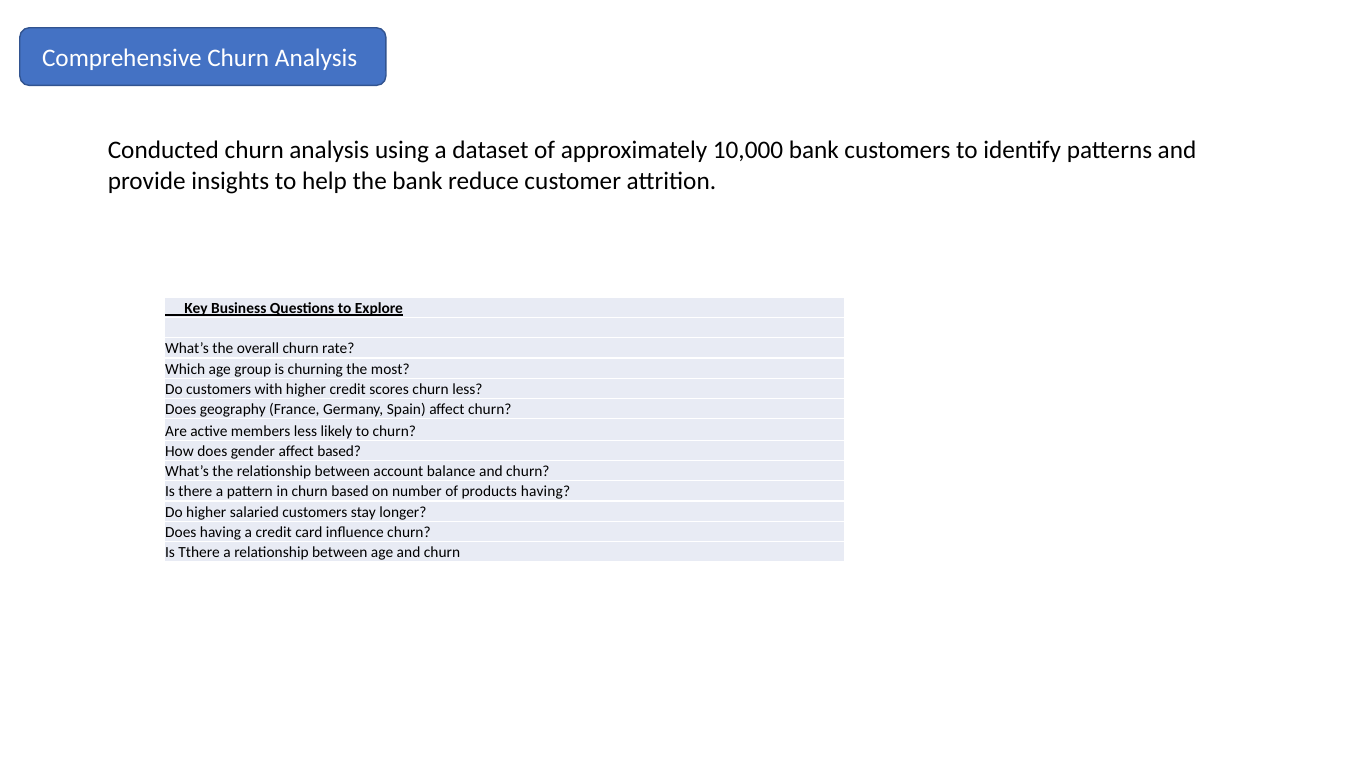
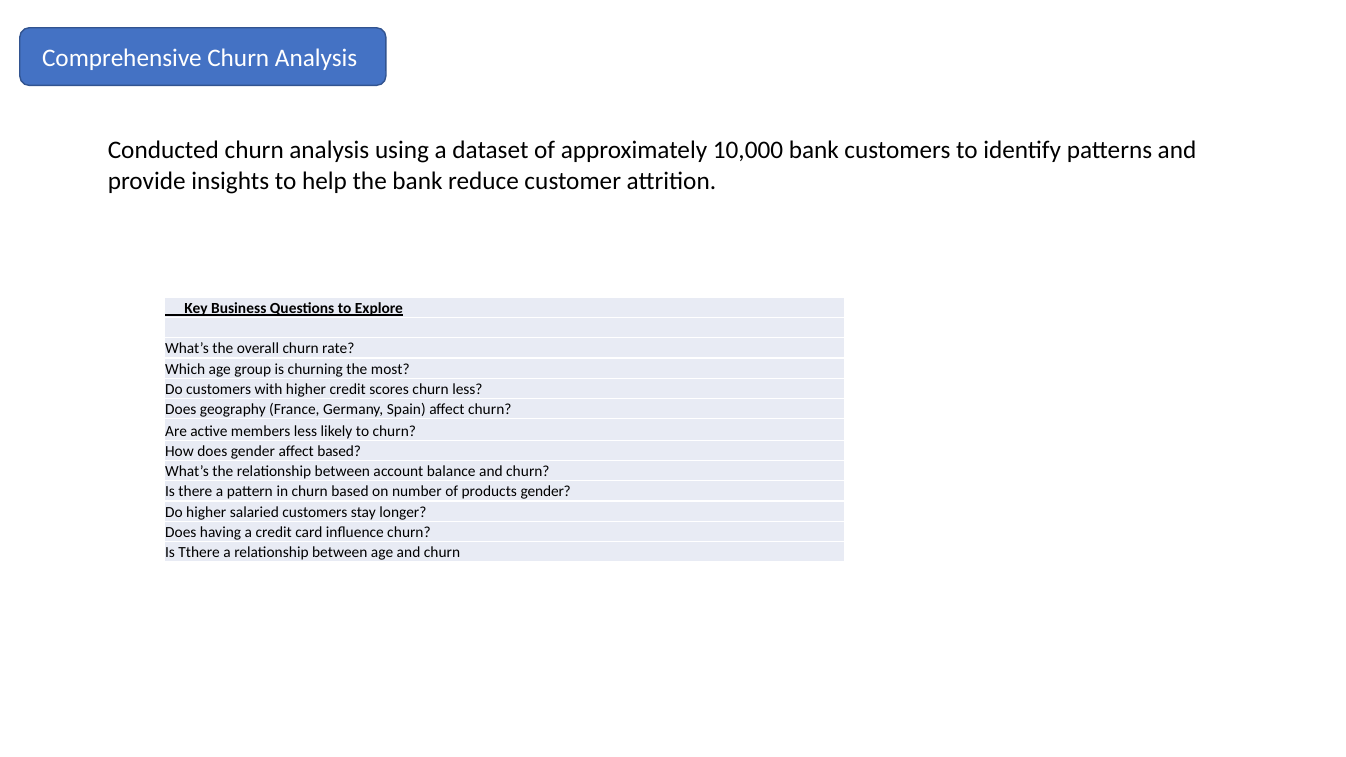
products having: having -> gender
